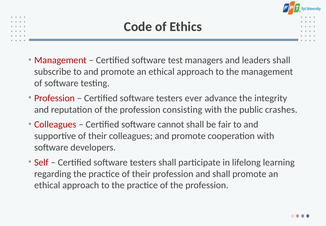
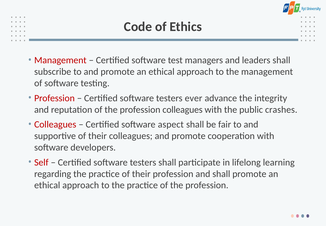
profession consisting: consisting -> colleagues
cannot: cannot -> aspect
